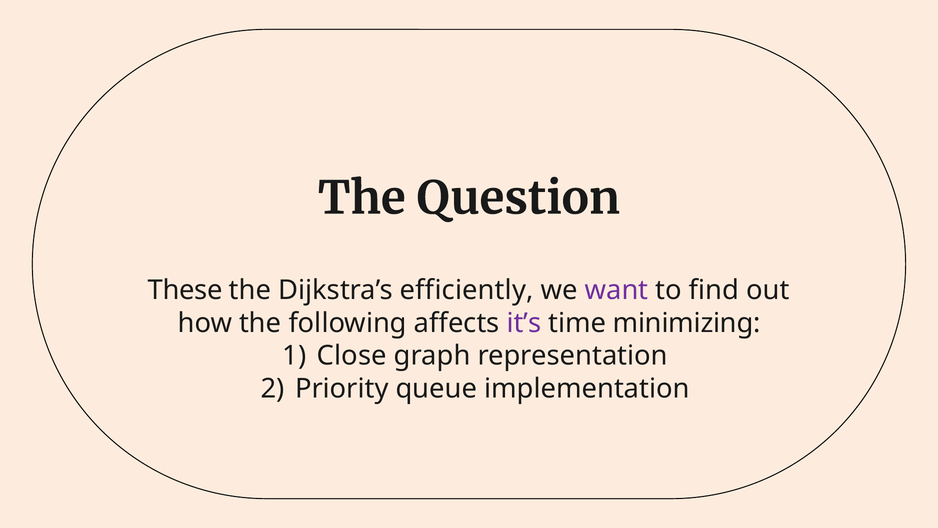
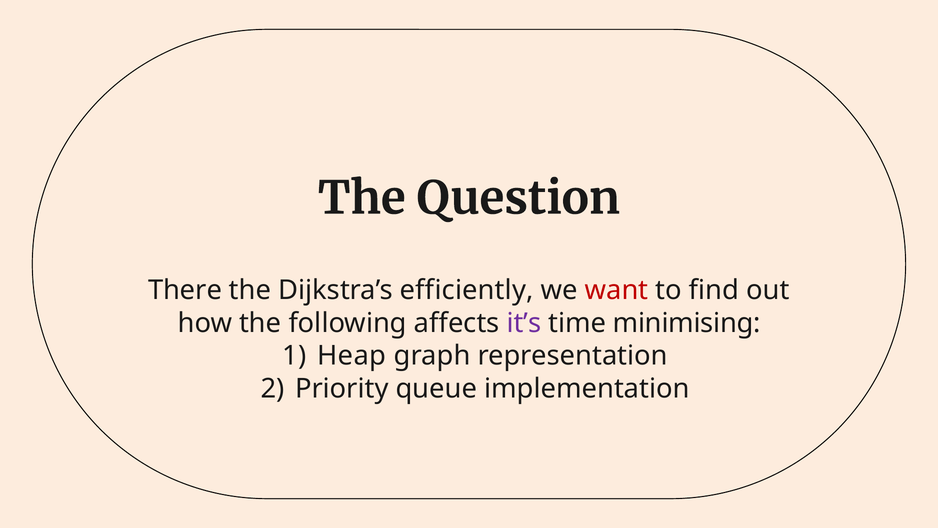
These: These -> There
want colour: purple -> red
minimizing: minimizing -> minimising
Close: Close -> Heap
